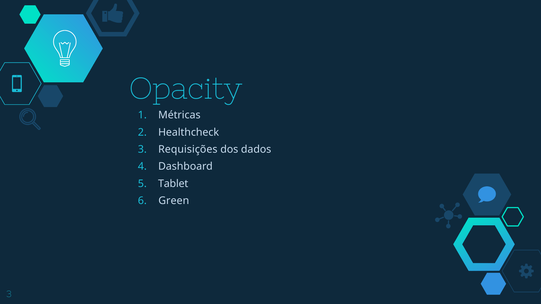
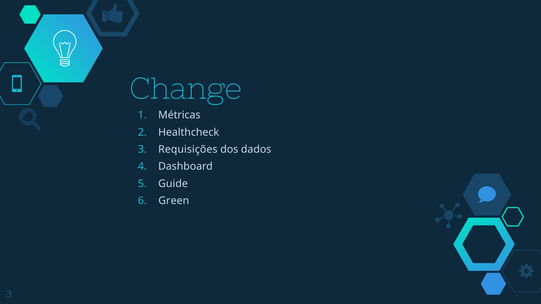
Opacity: Opacity -> Change
Tablet: Tablet -> Guide
